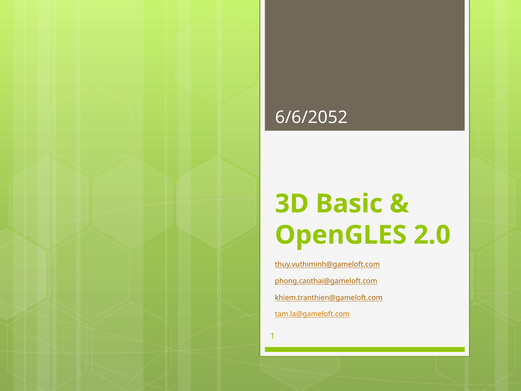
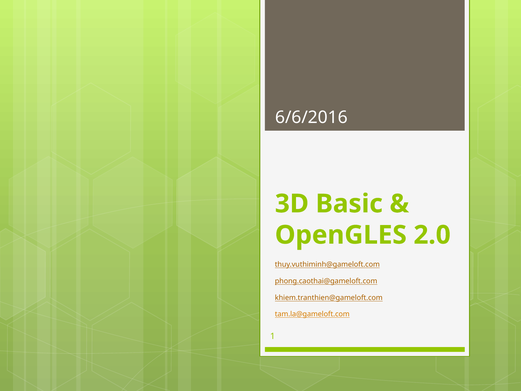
6/6/2052: 6/6/2052 -> 6/6/2016
